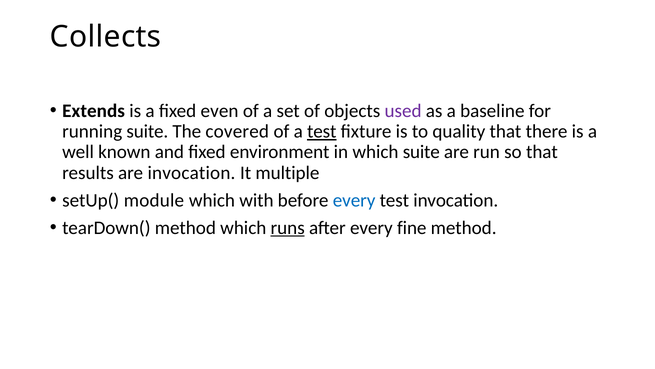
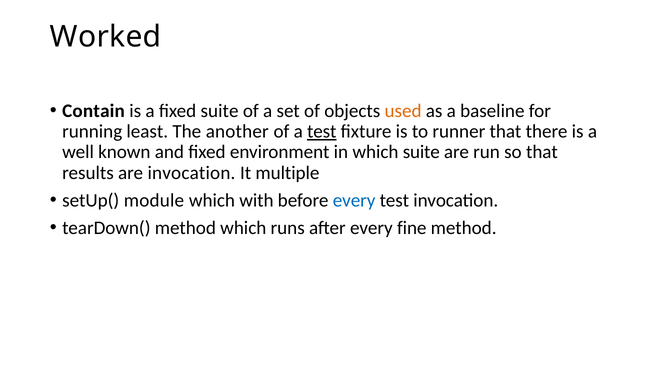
Collects: Collects -> Worked
Extends: Extends -> Contain
fixed even: even -> suite
used colour: purple -> orange
running suite: suite -> least
covered: covered -> another
quality: quality -> runner
runs underline: present -> none
